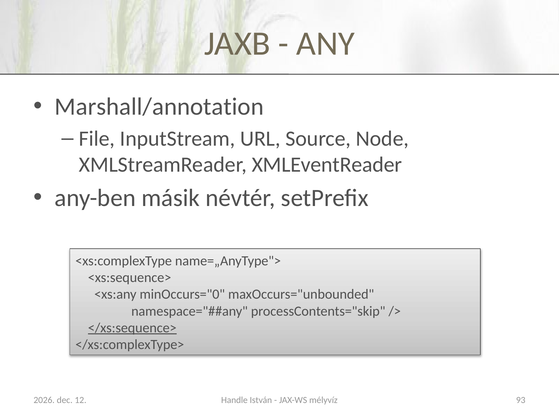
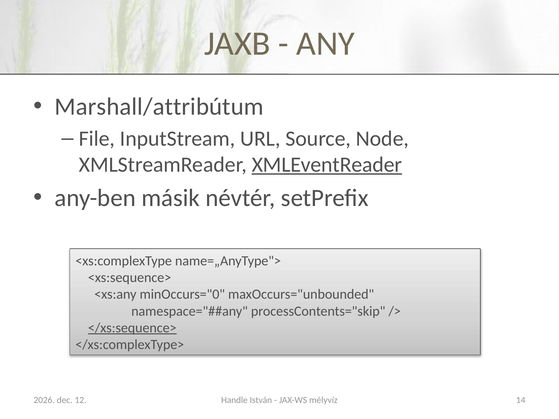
Marshall/annotation: Marshall/annotation -> Marshall/attribútum
XMLEventReader underline: none -> present
93: 93 -> 14
